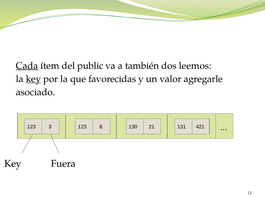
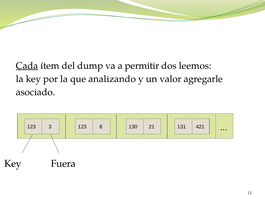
public: public -> dump
también: también -> permitir
key at (33, 79) underline: present -> none
favorecidas: favorecidas -> analizando
